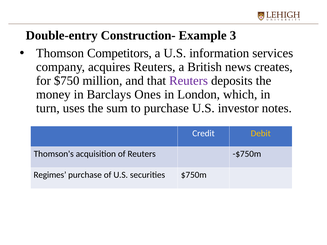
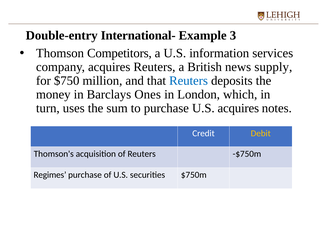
Construction-: Construction- -> International-
creates: creates -> supply
Reuters at (189, 81) colour: purple -> blue
U.S investor: investor -> acquires
